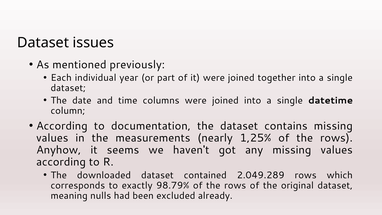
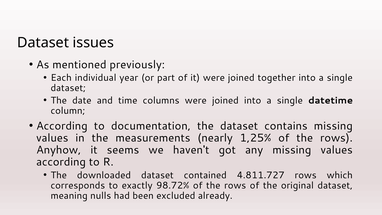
2.049.289: 2.049.289 -> 4.811.727
98.79%: 98.79% -> 98.72%
